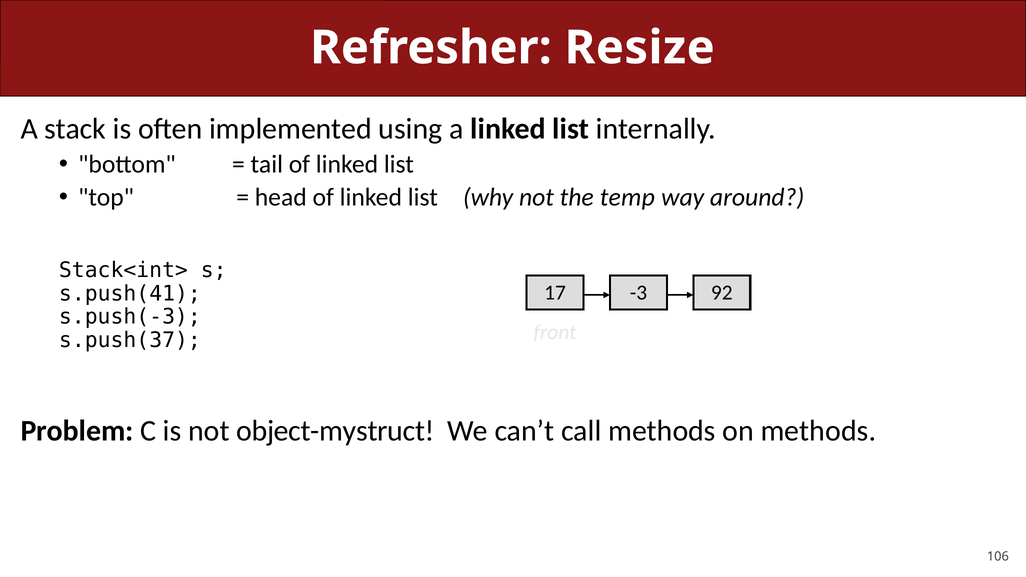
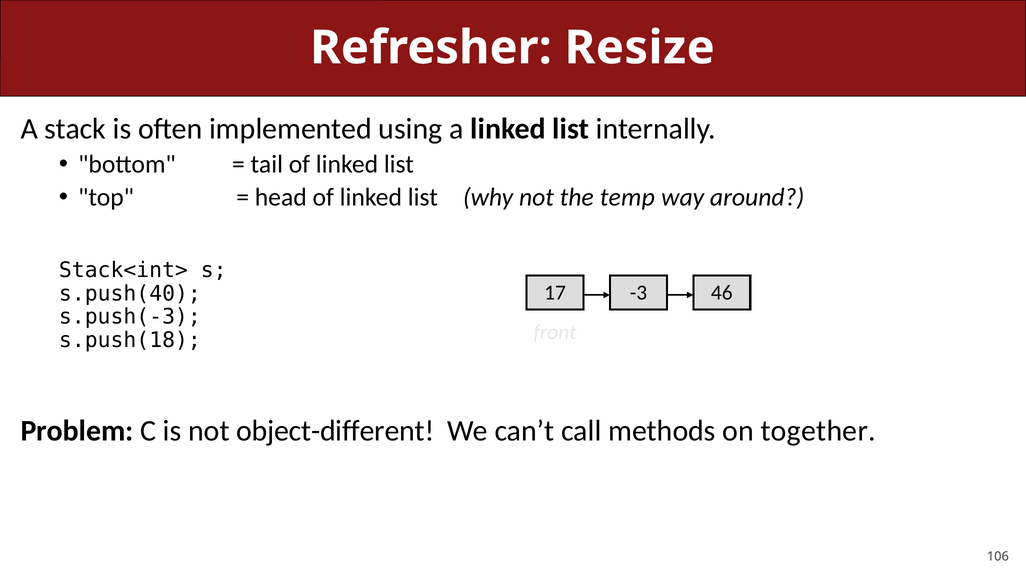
92: 92 -> 46
s.push(41: s.push(41 -> s.push(40
s.push(37: s.push(37 -> s.push(18
object-mystruct: object-mystruct -> object-different
on methods: methods -> together
